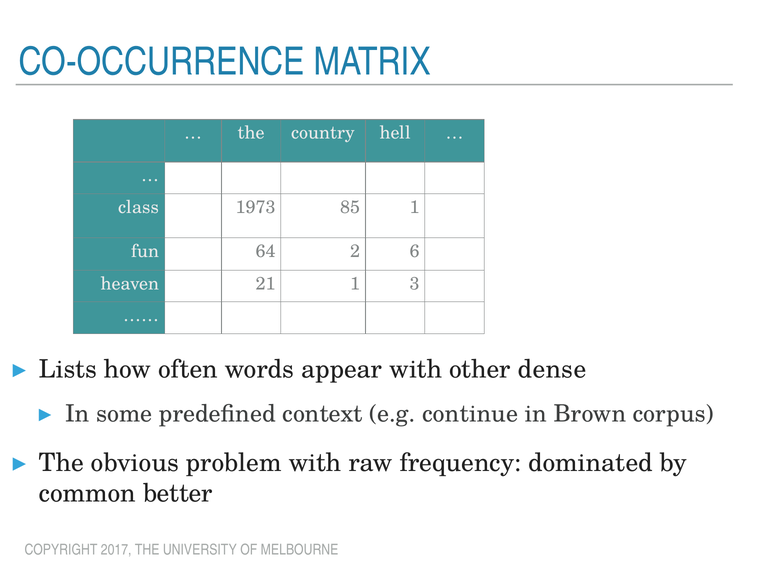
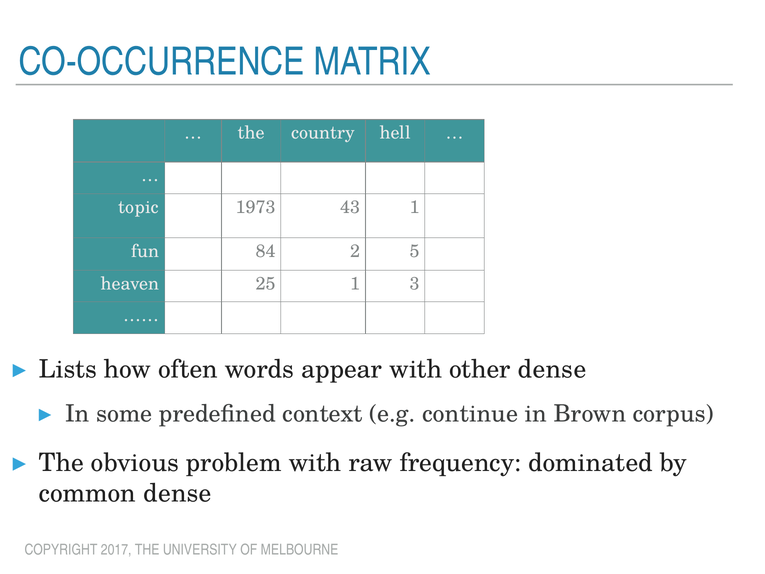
class: class -> topic
85: 85 -> 43
64: 64 -> 84
6: 6 -> 5
21: 21 -> 25
common better: better -> dense
